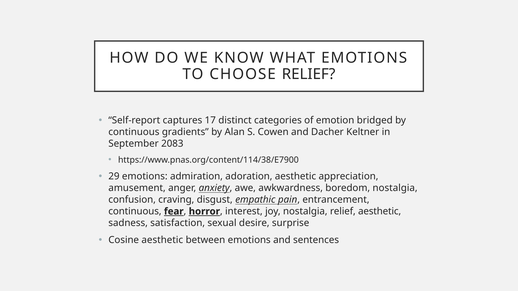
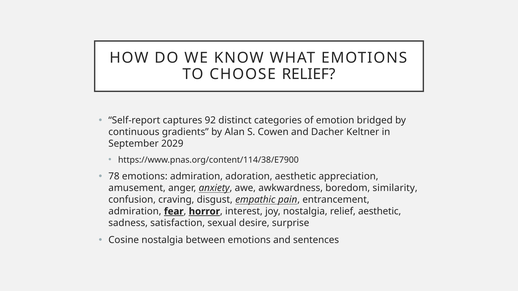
17: 17 -> 92
2083: 2083 -> 2029
29: 29 -> 78
boredom nostalgia: nostalgia -> similarity
continuous at (135, 212): continuous -> admiration
Cosine aesthetic: aesthetic -> nostalgia
